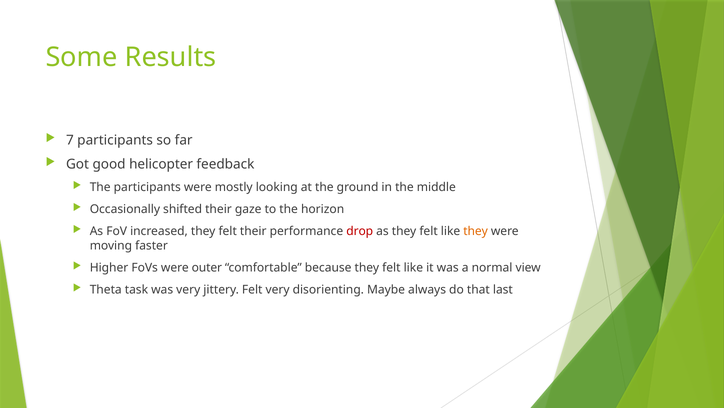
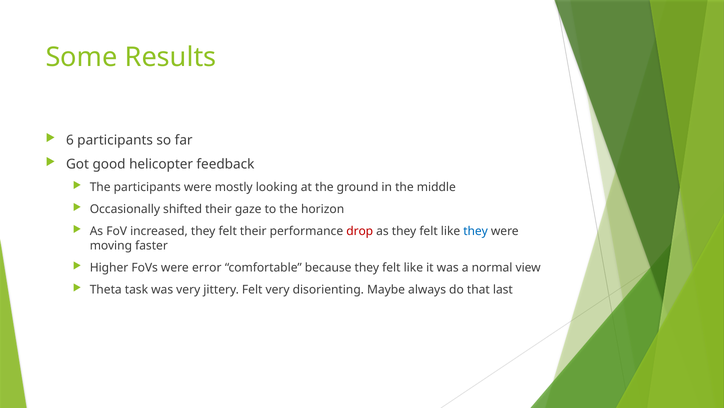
7: 7 -> 6
they at (476, 231) colour: orange -> blue
outer: outer -> error
